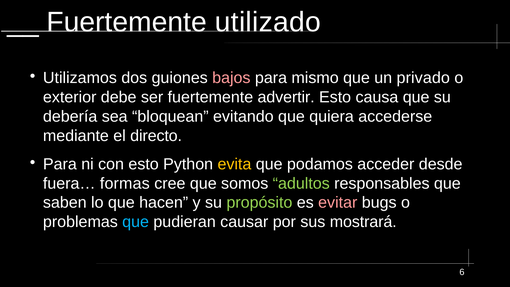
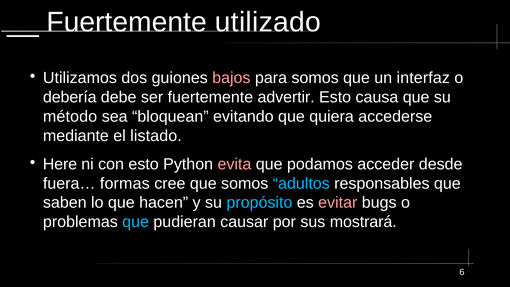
para mismo: mismo -> somos
privado: privado -> interfaz
exterior: exterior -> debería
debería: debería -> método
directo: directo -> listado
Para at (60, 164): Para -> Here
evita colour: yellow -> pink
adultos colour: light green -> light blue
propósito colour: light green -> light blue
